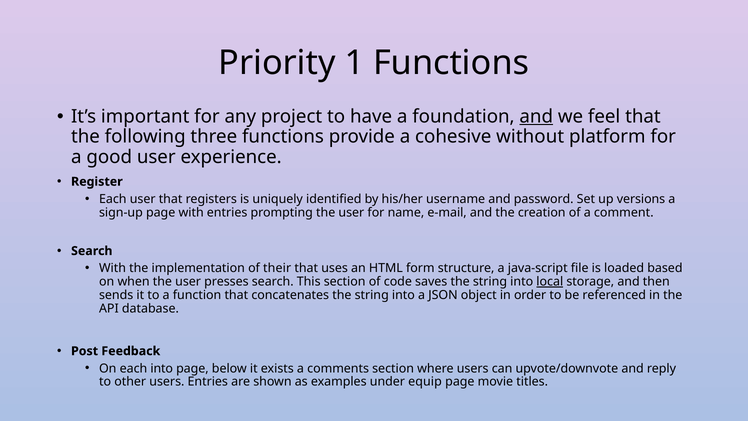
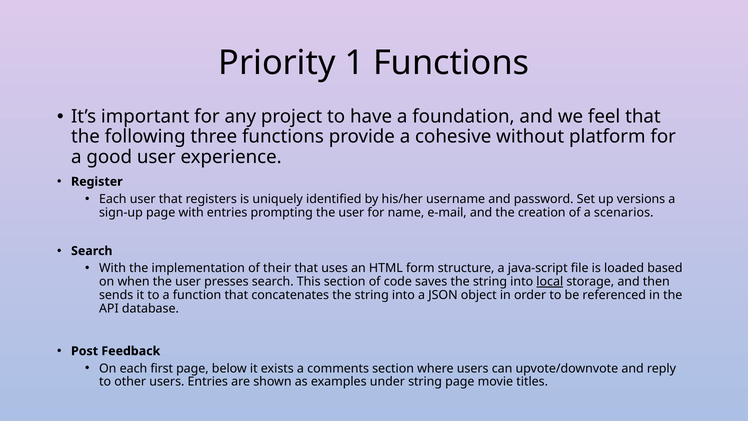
and at (536, 117) underline: present -> none
comment: comment -> scenarios
each into: into -> first
under equip: equip -> string
